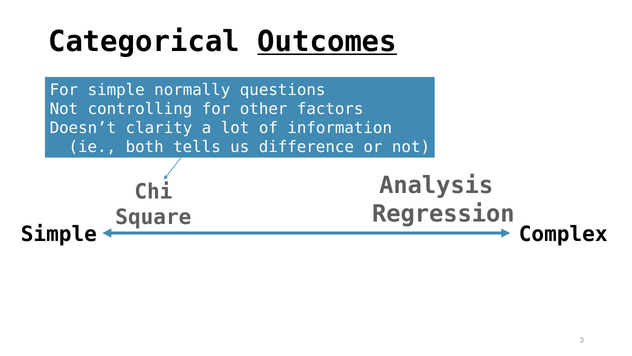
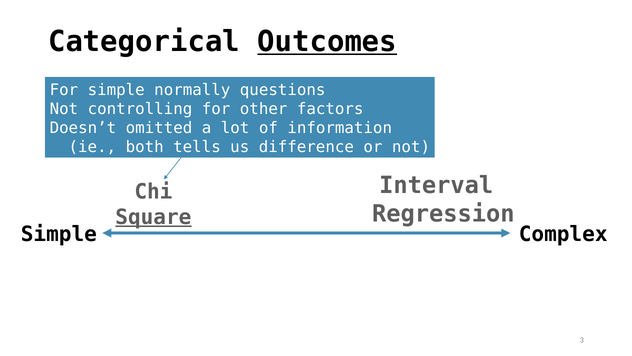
clarity: clarity -> omitted
Analysis: Analysis -> Interval
Square underline: none -> present
